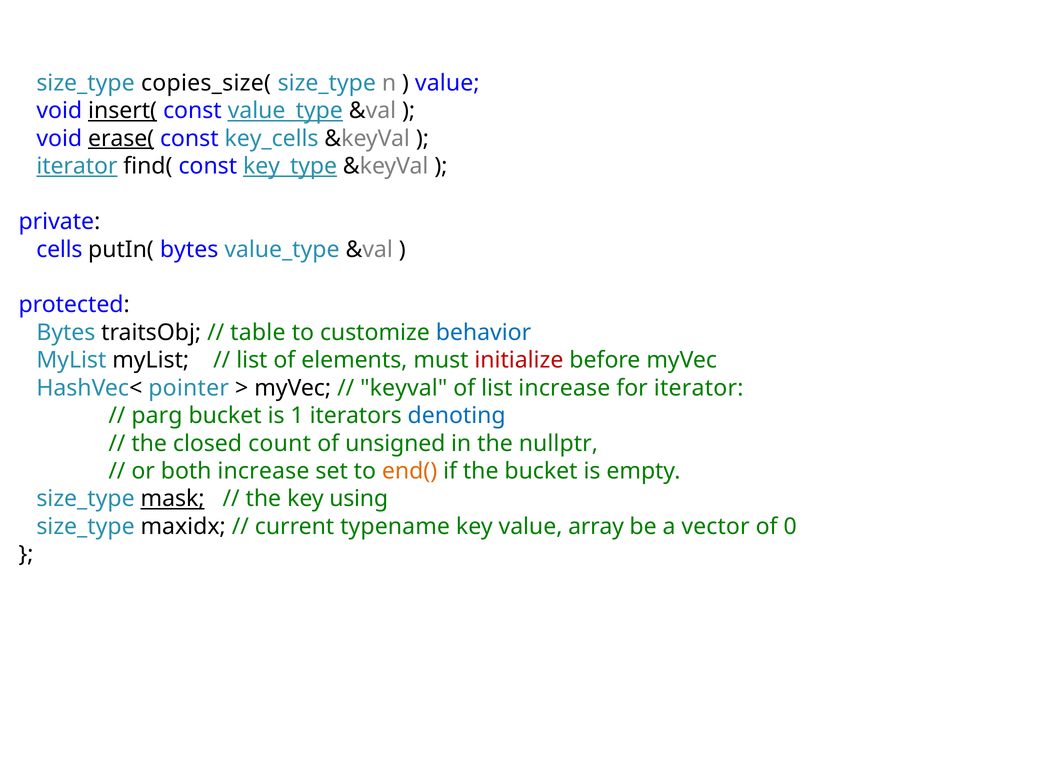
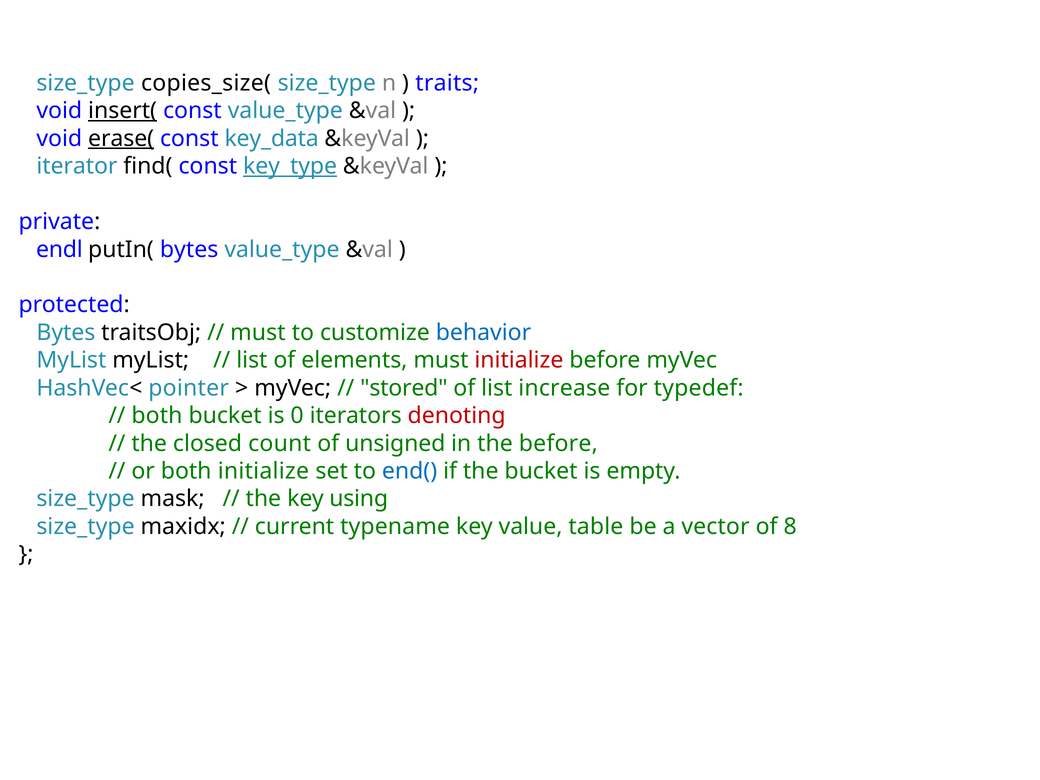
value at (447, 83): value -> traits
value_type at (285, 111) underline: present -> none
key_cells: key_cells -> key_data
iterator at (77, 166) underline: present -> none
cells: cells -> endl
table at (258, 333): table -> must
keyval: keyval -> stored
for iterator: iterator -> typedef
parg at (157, 416): parg -> both
1: 1 -> 0
denoting colour: blue -> red
the nullptr: nullptr -> before
both increase: increase -> initialize
end( colour: orange -> blue
mask underline: present -> none
array: array -> table
0: 0 -> 8
